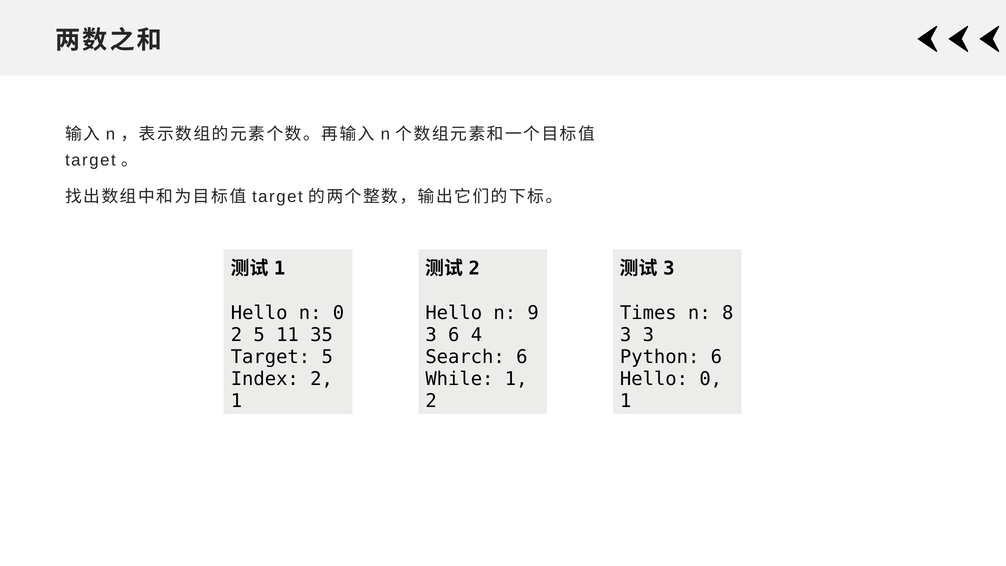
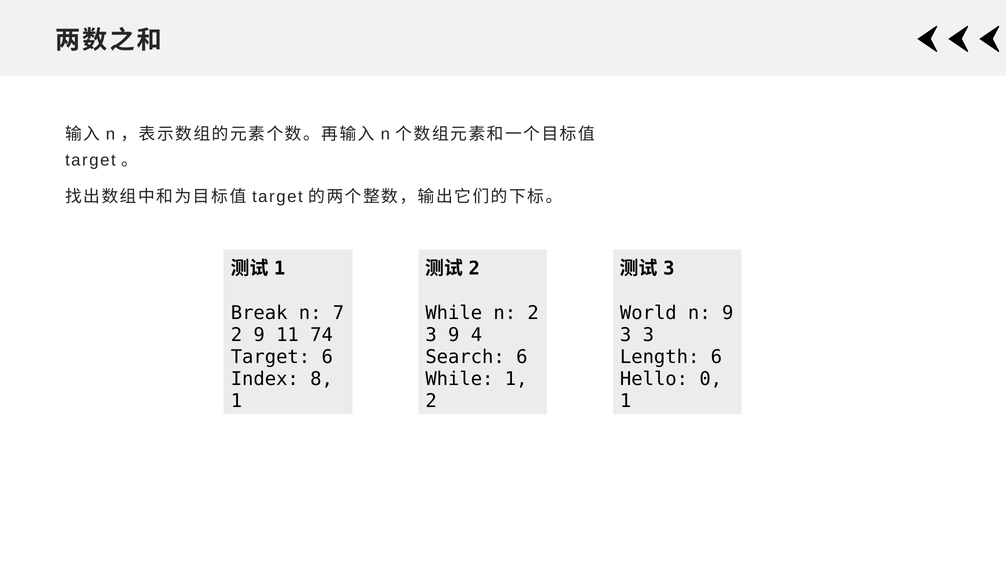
Hello at (259, 313): Hello -> Break
n 0: 0 -> 7
Hello at (454, 313): Hello -> While
n 9: 9 -> 2
Times: Times -> World
n 8: 8 -> 9
2 5: 5 -> 9
35: 35 -> 74
3 6: 6 -> 9
Target 5: 5 -> 6
Python: Python -> Length
Index 2: 2 -> 8
